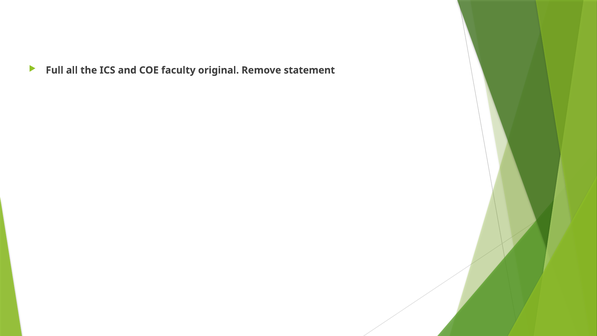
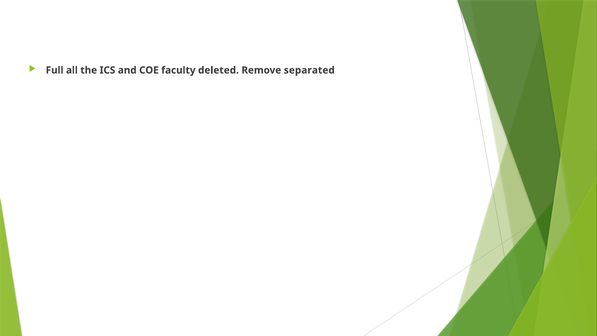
original: original -> deleted
statement: statement -> separated
